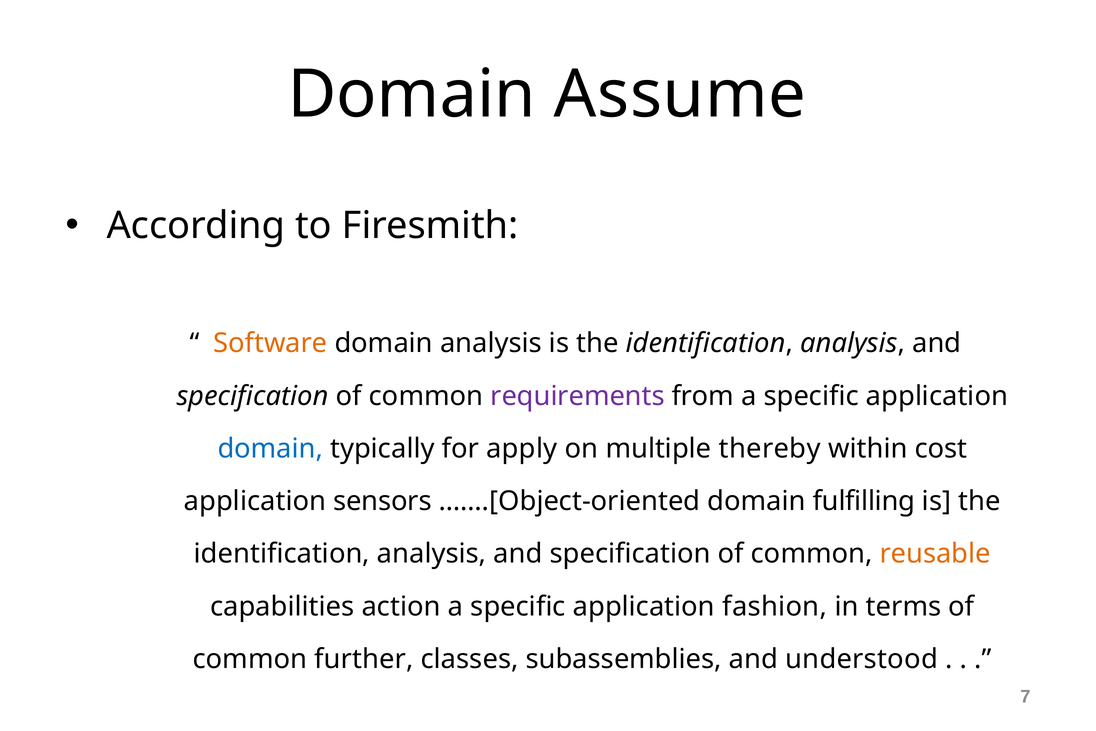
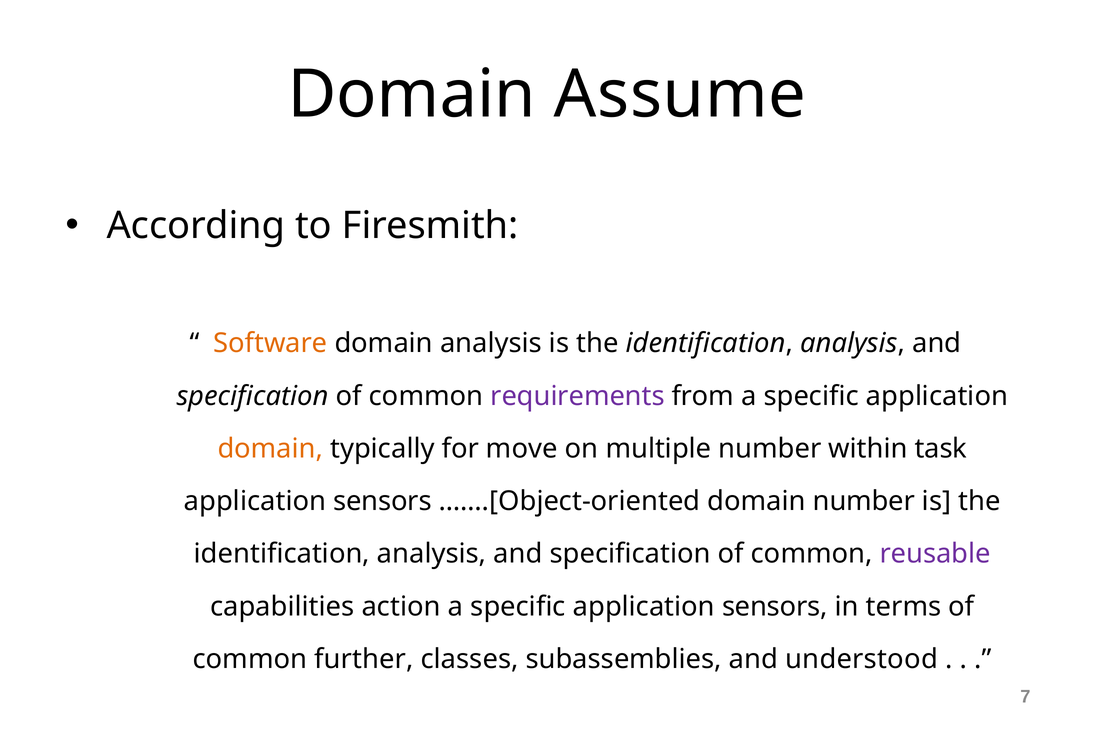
domain at (270, 448) colour: blue -> orange
apply: apply -> move
multiple thereby: thereby -> number
cost: cost -> task
domain fulfilling: fulfilling -> number
reusable colour: orange -> purple
specific application fashion: fashion -> sensors
